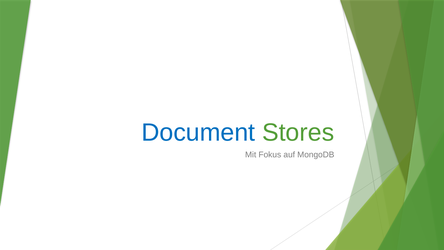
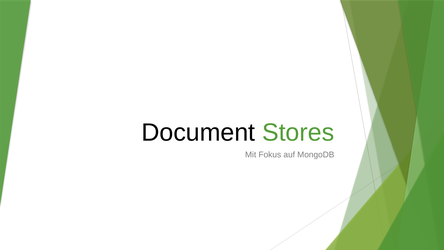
Document colour: blue -> black
